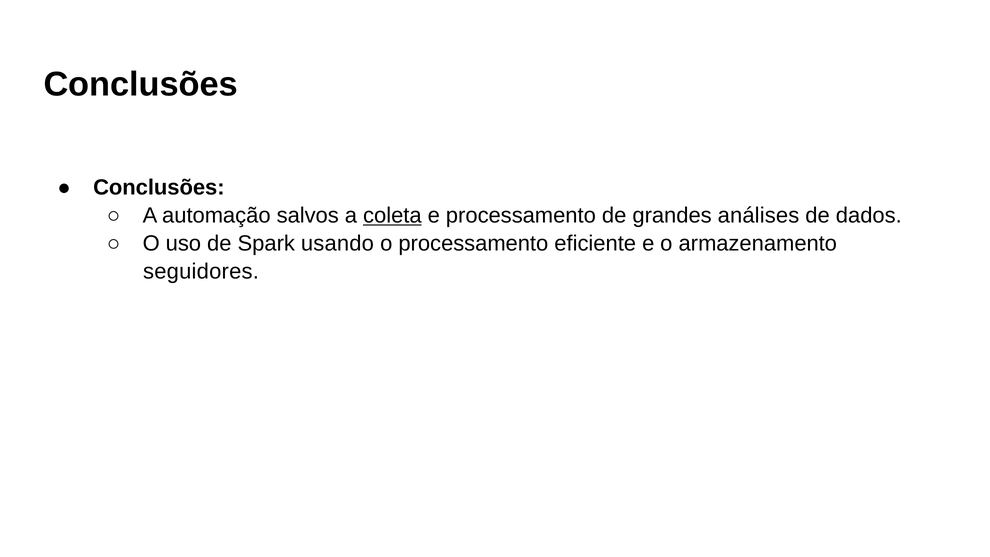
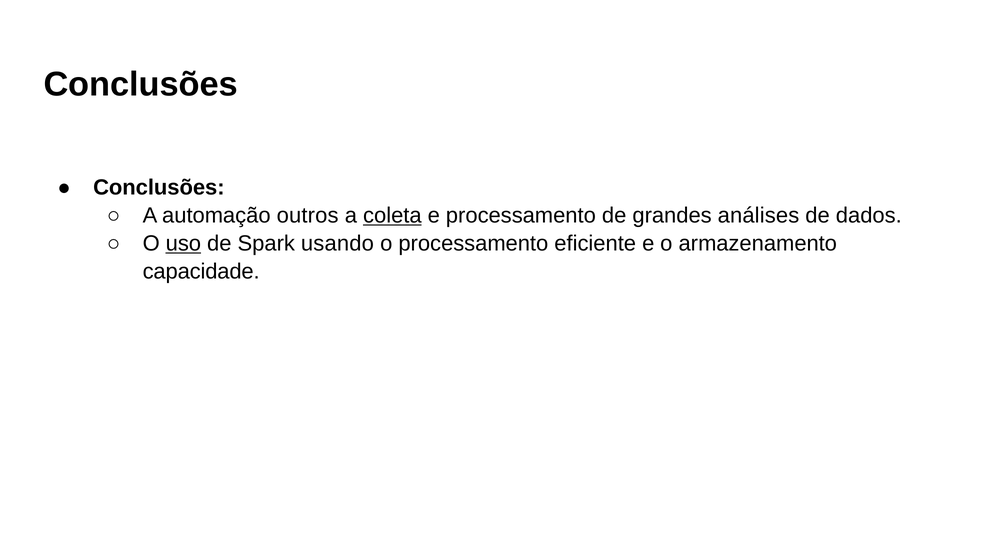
salvos: salvos -> outros
uso underline: none -> present
seguidores: seguidores -> capacidade
